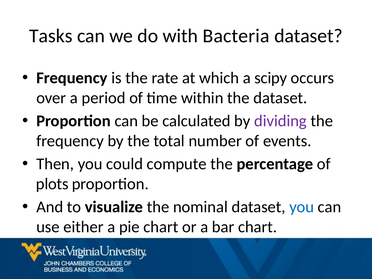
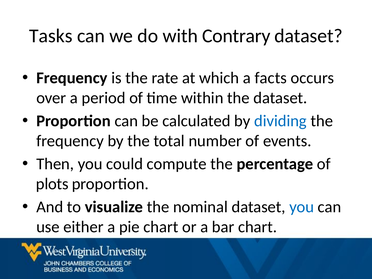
Bacteria: Bacteria -> Contrary
scipy: scipy -> facts
dividing colour: purple -> blue
